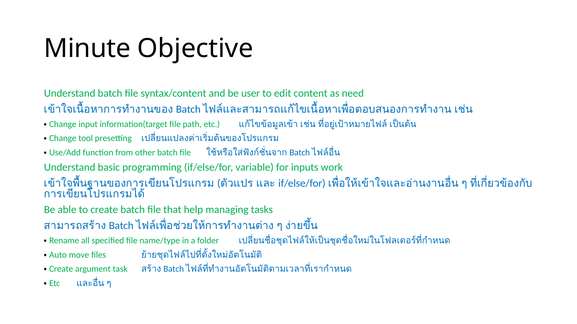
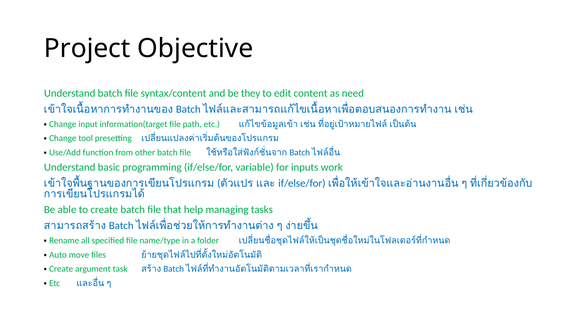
Minute: Minute -> Project
user: user -> they
